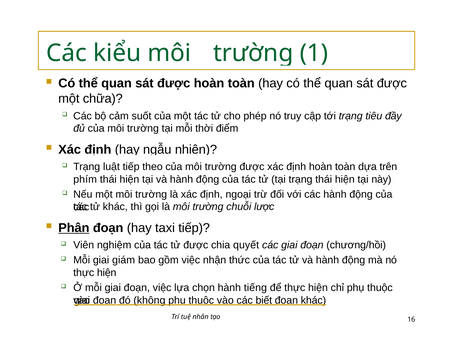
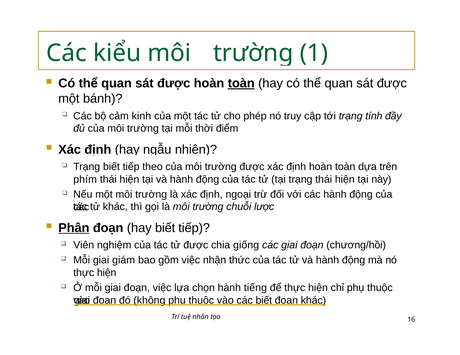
toàn at (241, 83) underline: none -> present
chữa: chữa -> bánh
suốt: suốt -> kinh
tiêu: tiêu -> tính
Trạng luật: luật -> biết
hay taxi: taxi -> biết
quyết: quyết -> giống
